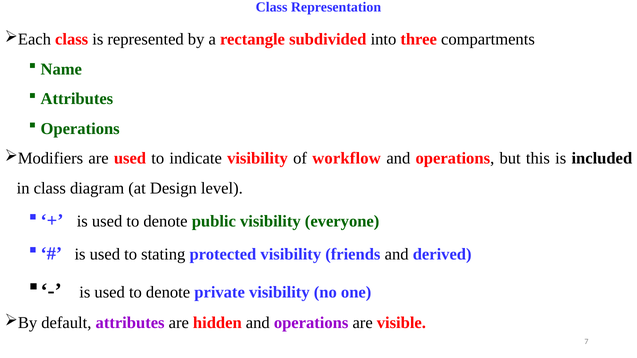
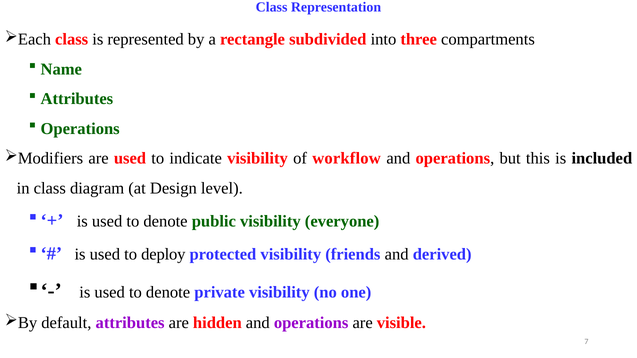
stating: stating -> deploy
